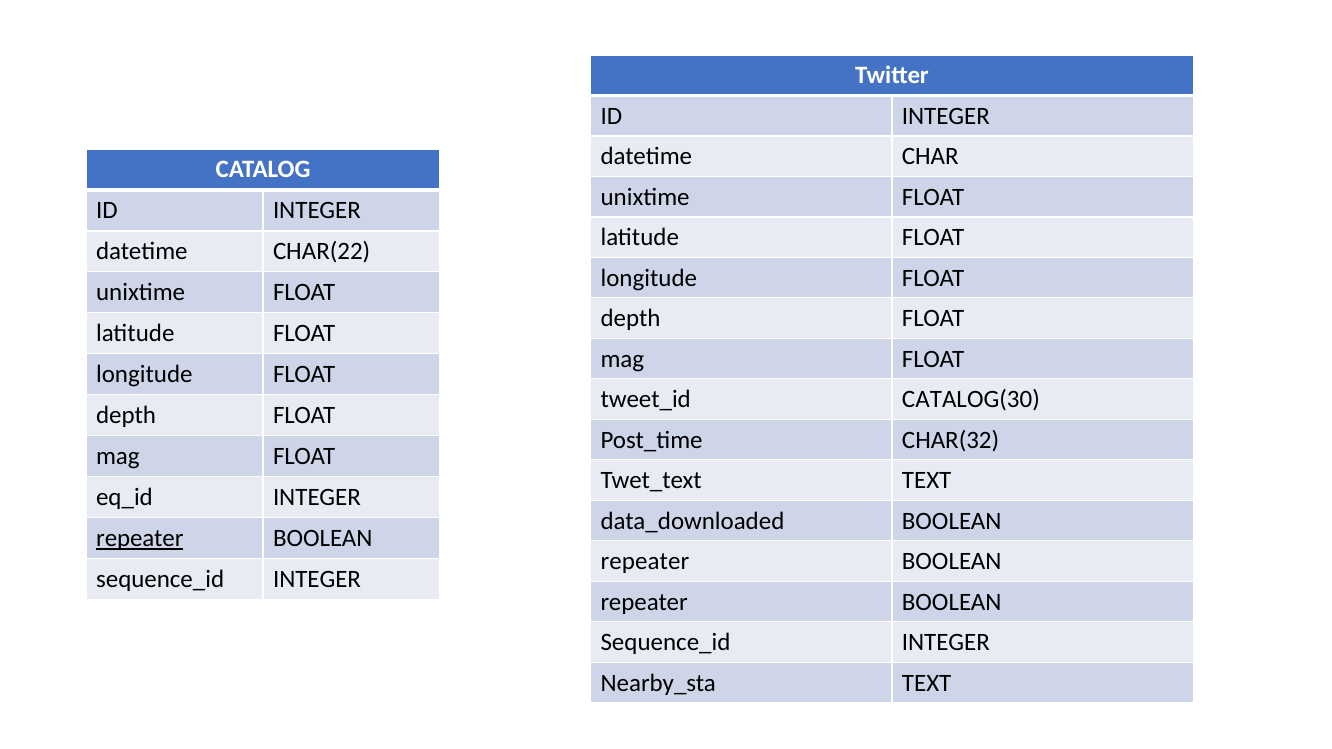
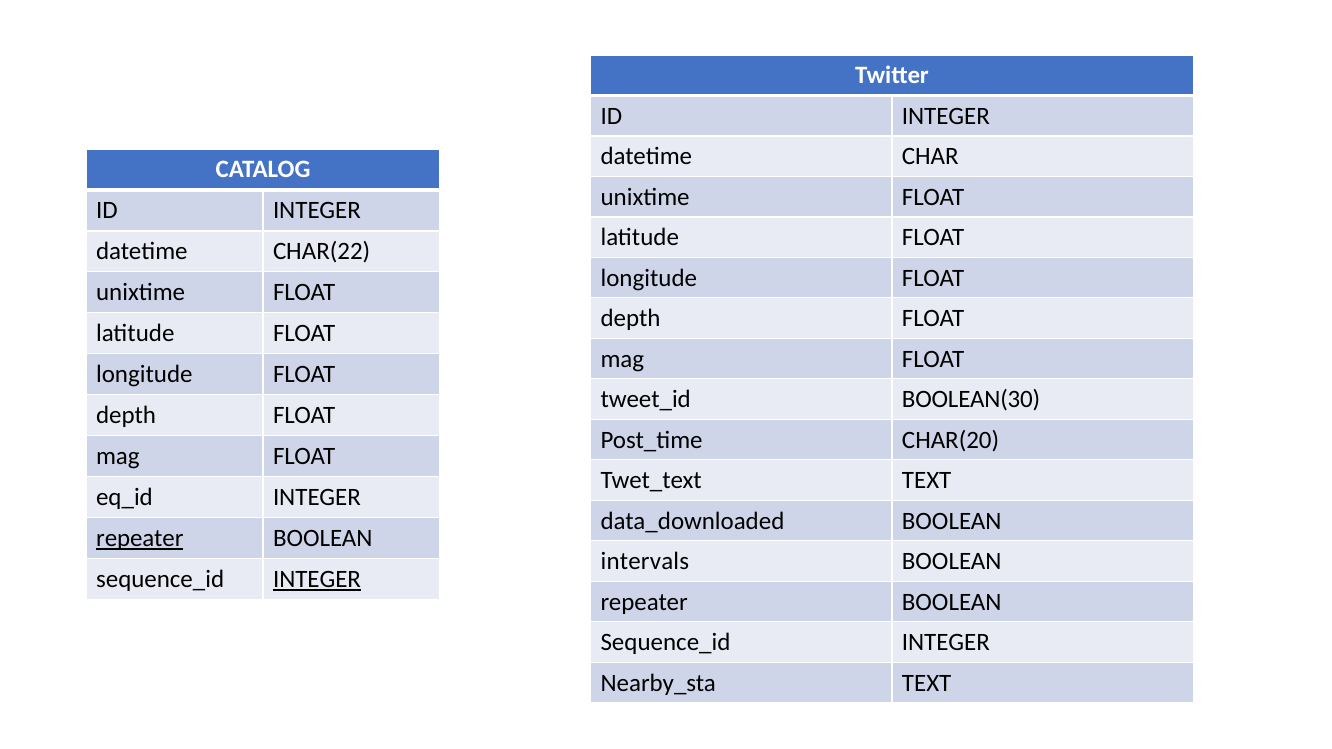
CATALOG(30: CATALOG(30 -> BOOLEAN(30
CHAR(32: CHAR(32 -> CHAR(20
repeater at (645, 562): repeater -> intervals
INTEGER at (317, 579) underline: none -> present
